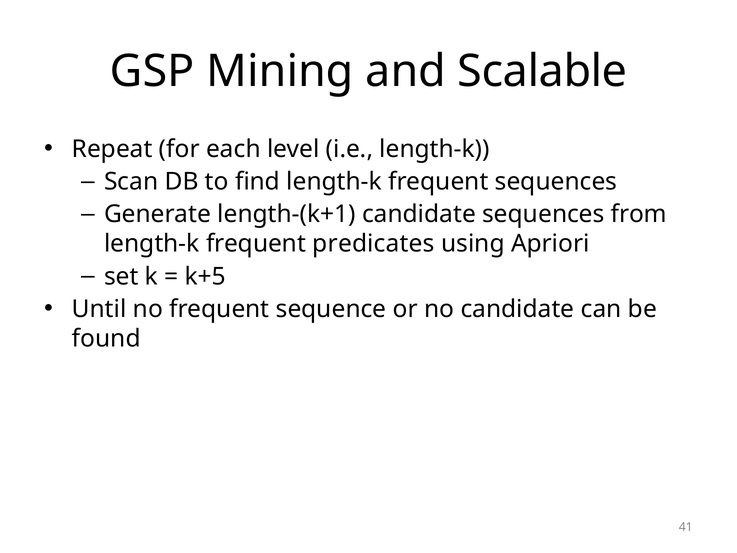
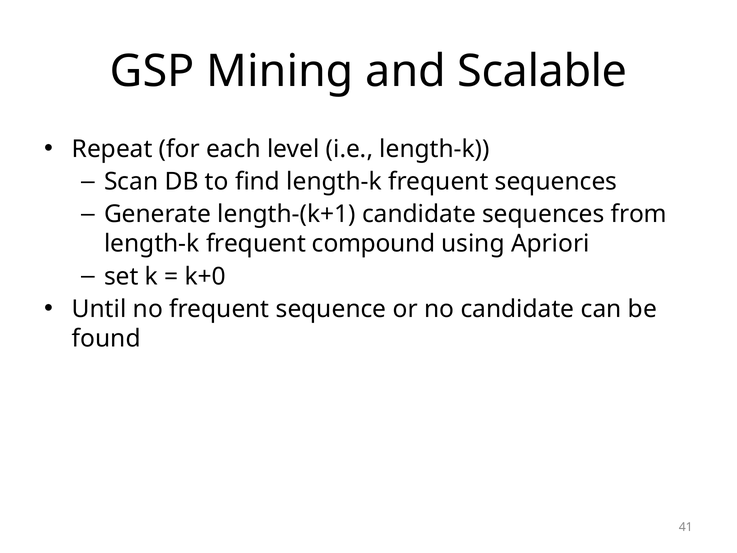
predicates: predicates -> compound
k+5: k+5 -> k+0
